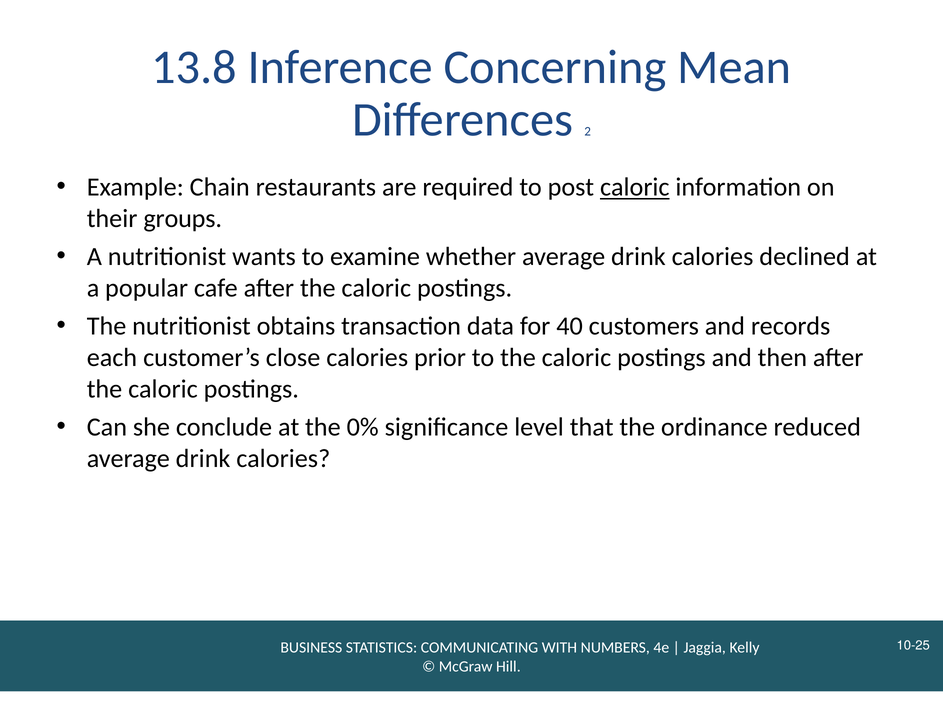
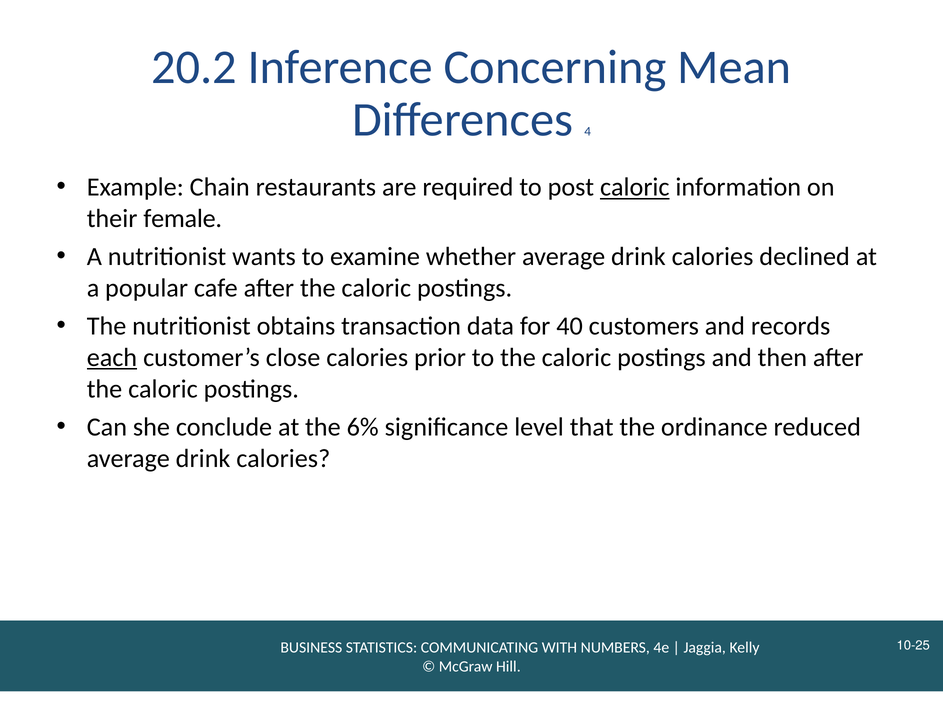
13.8: 13.8 -> 20.2
2: 2 -> 4
groups: groups -> female
each underline: none -> present
0%: 0% -> 6%
